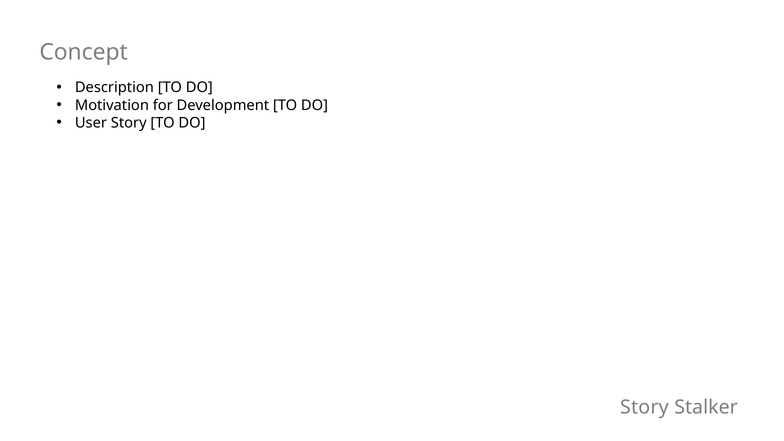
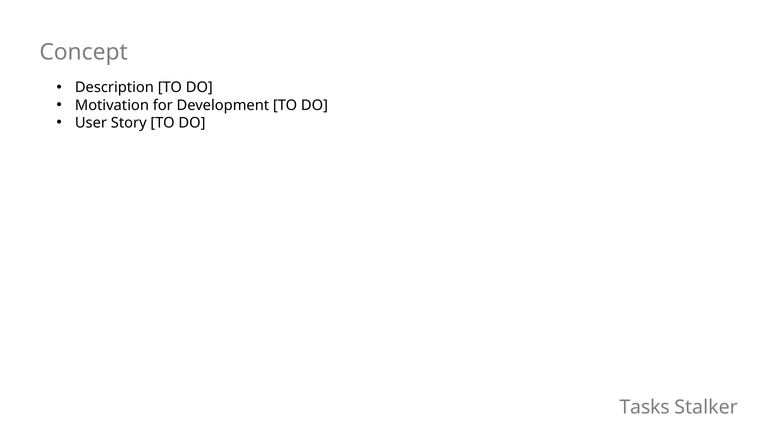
Story at (644, 407): Story -> Tasks
